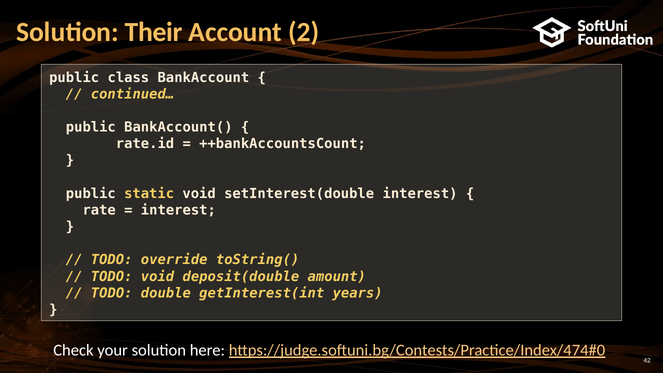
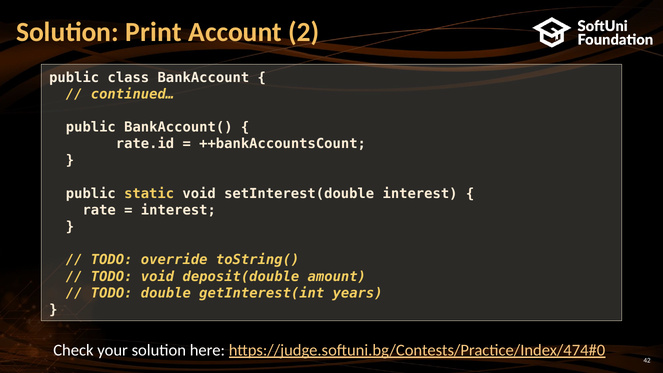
Their: Their -> Print
